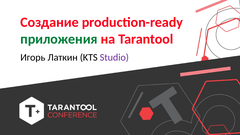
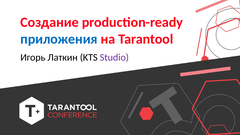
приложения colour: green -> blue
